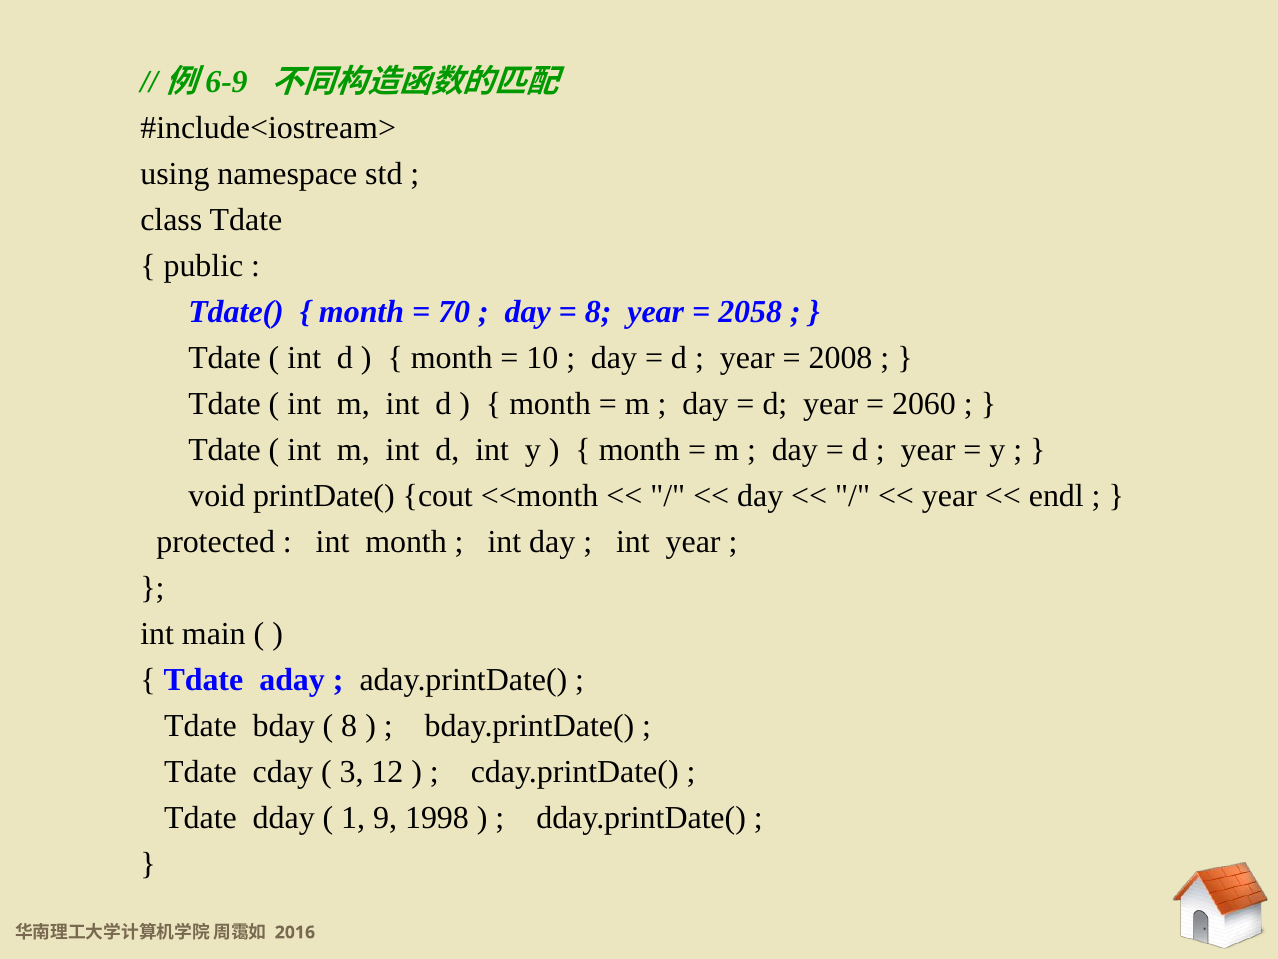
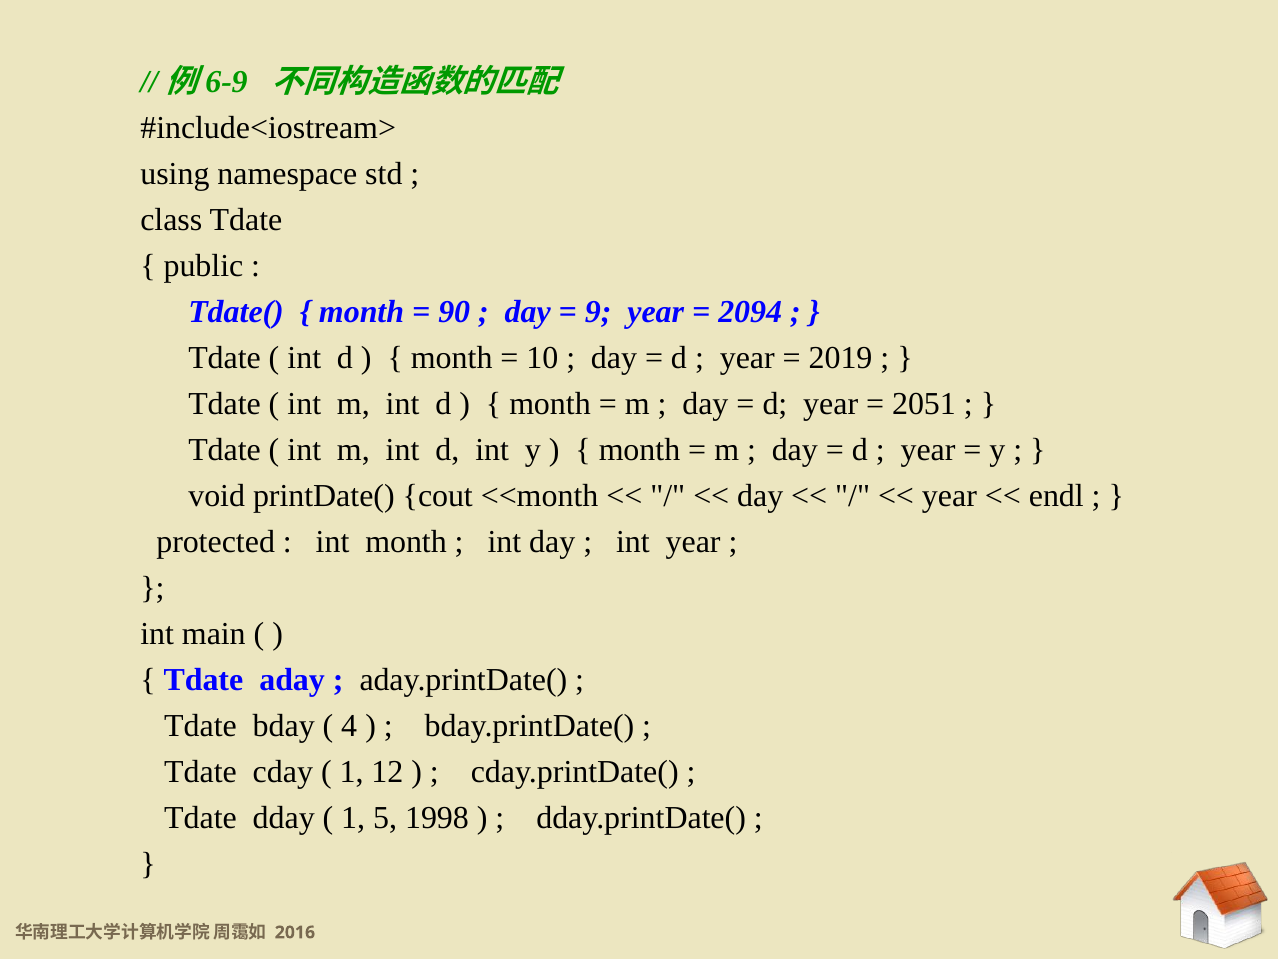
70: 70 -> 90
8 at (598, 312): 8 -> 9
2058: 2058 -> 2094
2008: 2008 -> 2019
2060: 2060 -> 2051
8 at (349, 726): 8 -> 4
3 at (352, 772): 3 -> 1
9: 9 -> 5
